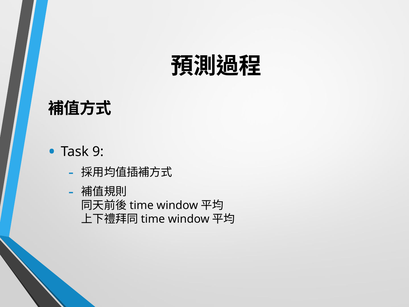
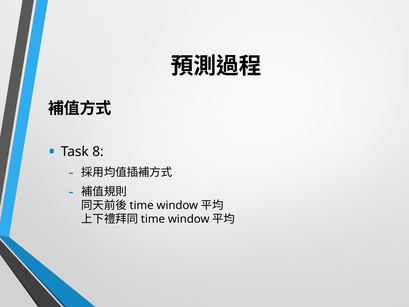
9: 9 -> 8
